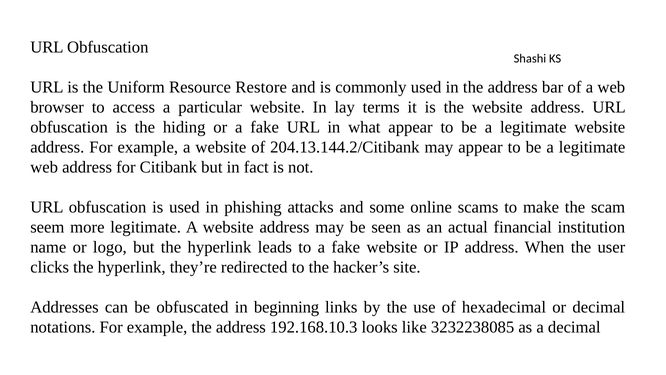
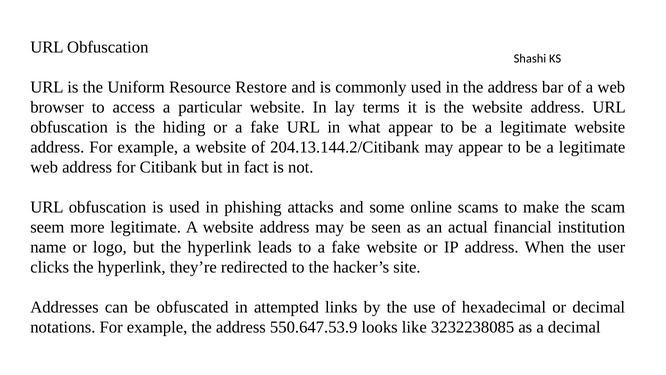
beginning: beginning -> attempted
192.168.10.3: 192.168.10.3 -> 550.647.53.9
